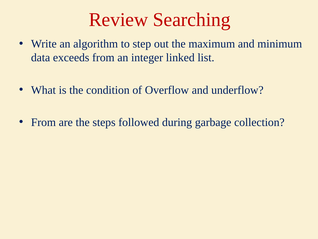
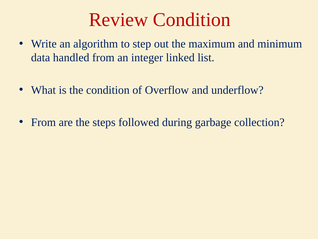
Review Searching: Searching -> Condition
exceeds: exceeds -> handled
